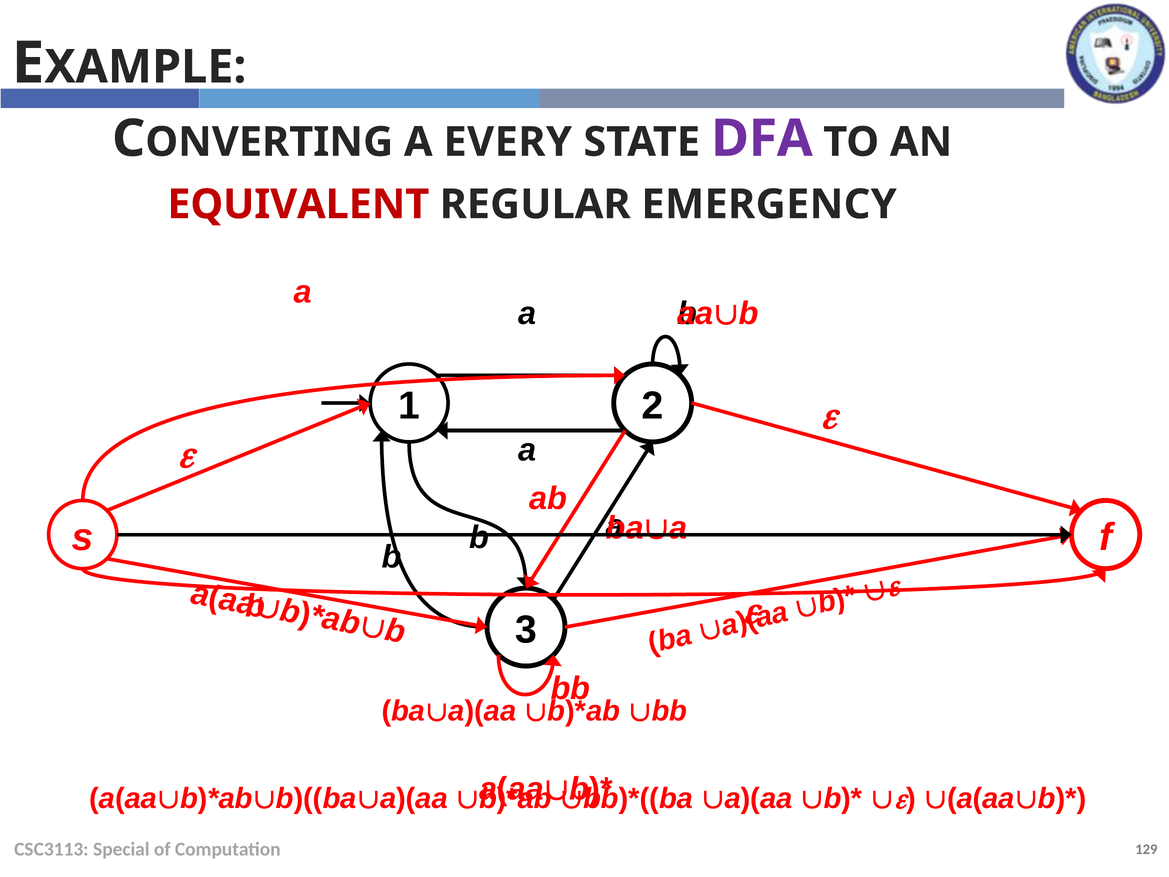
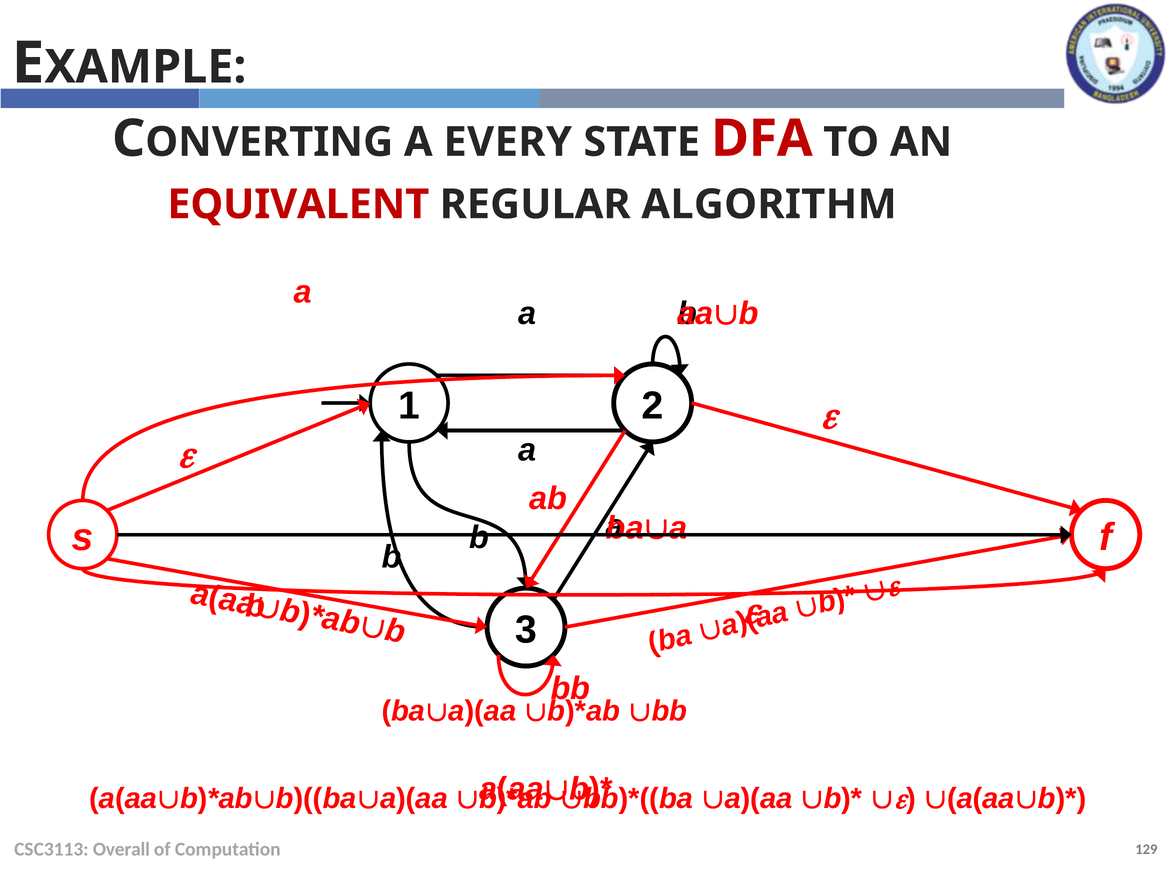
DFA colour: purple -> red
EMERGENCY: EMERGENCY -> ALGORITHM
Special: Special -> Overall
